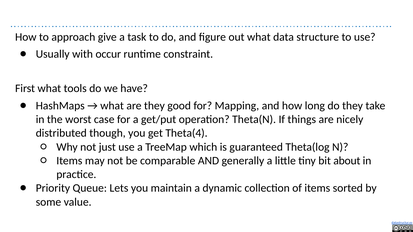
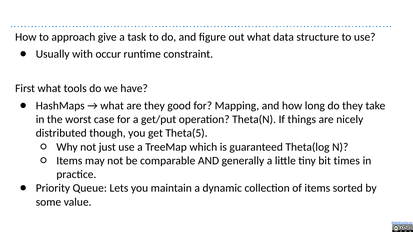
Theta(4: Theta(4 -> Theta(5
about: about -> times
